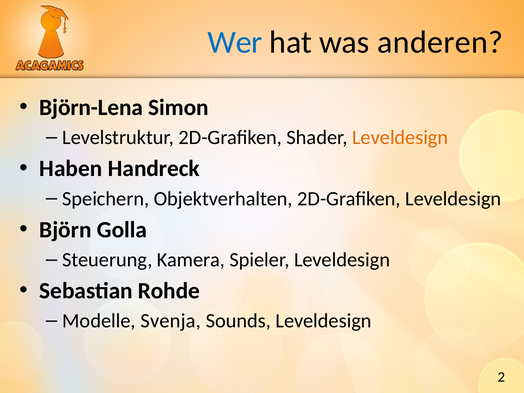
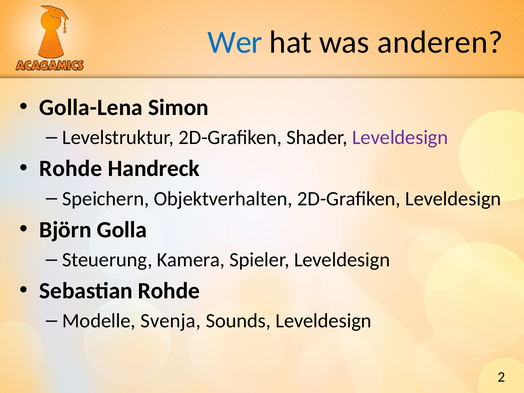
Björn-Lena: Björn-Lena -> Golla-Lena
Leveldesign at (400, 137) colour: orange -> purple
Haben at (71, 169): Haben -> Rohde
